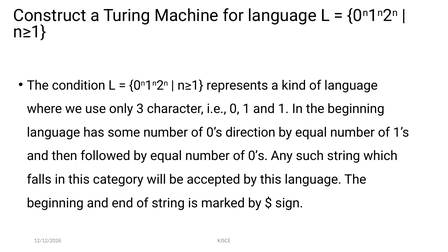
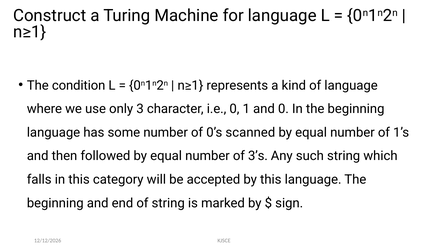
and 1: 1 -> 0
direction: direction -> scanned
equal number of 0’s: 0’s -> 3’s
